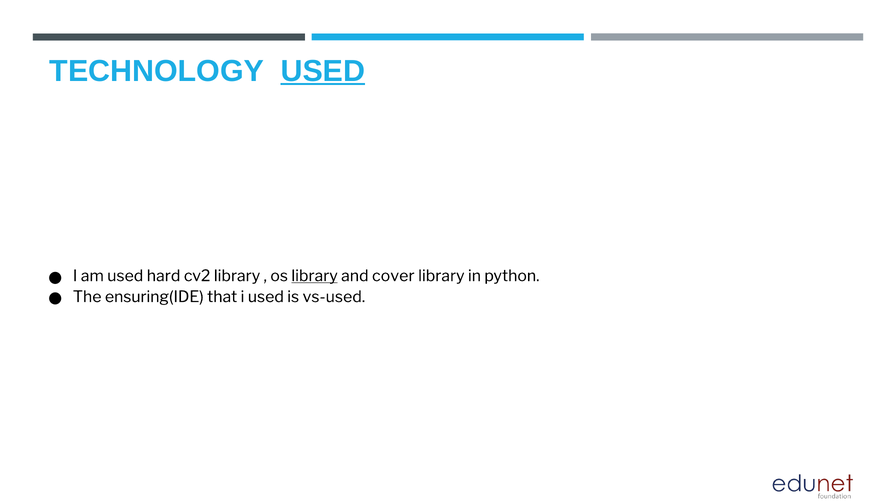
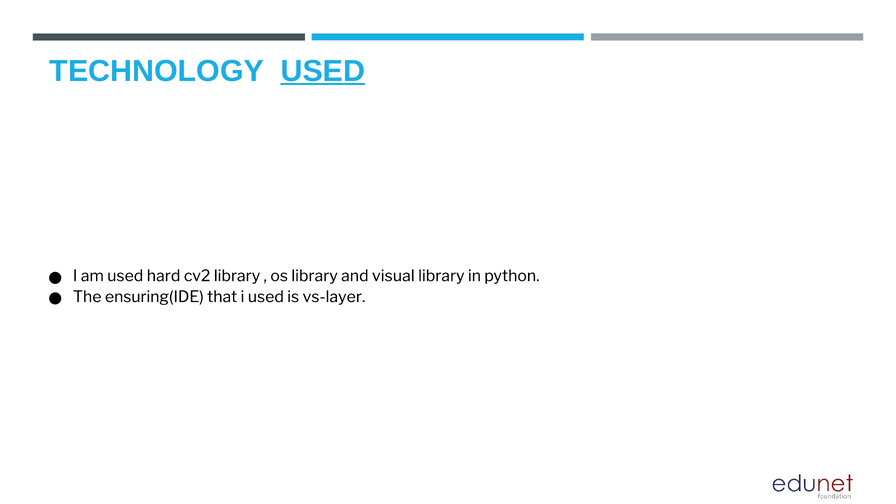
library at (315, 276) underline: present -> none
cover: cover -> visual
vs-used: vs-used -> vs-layer
